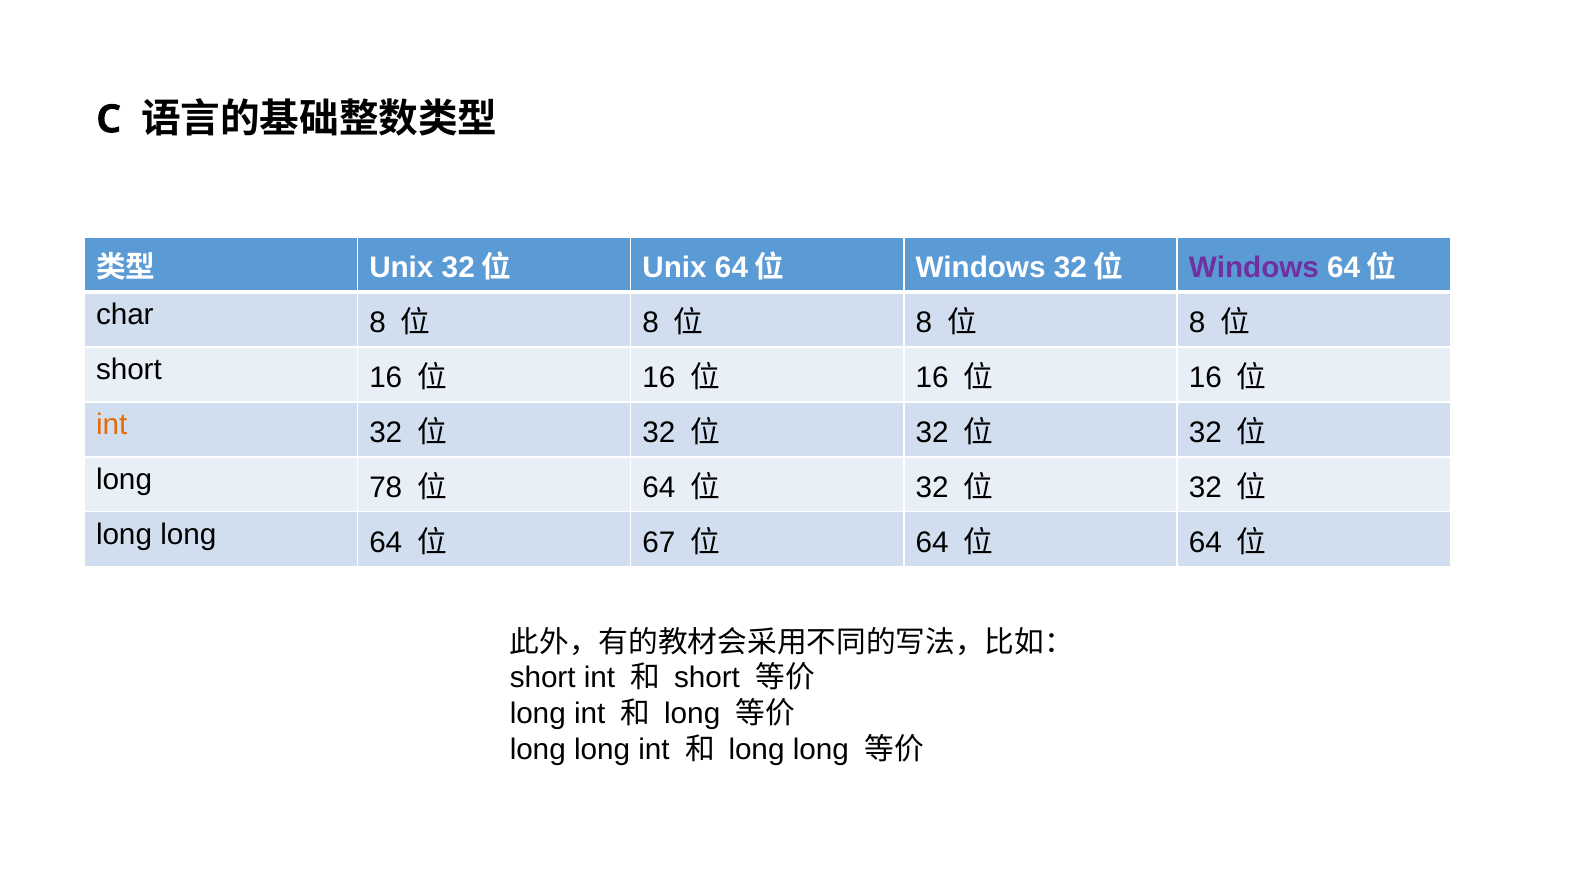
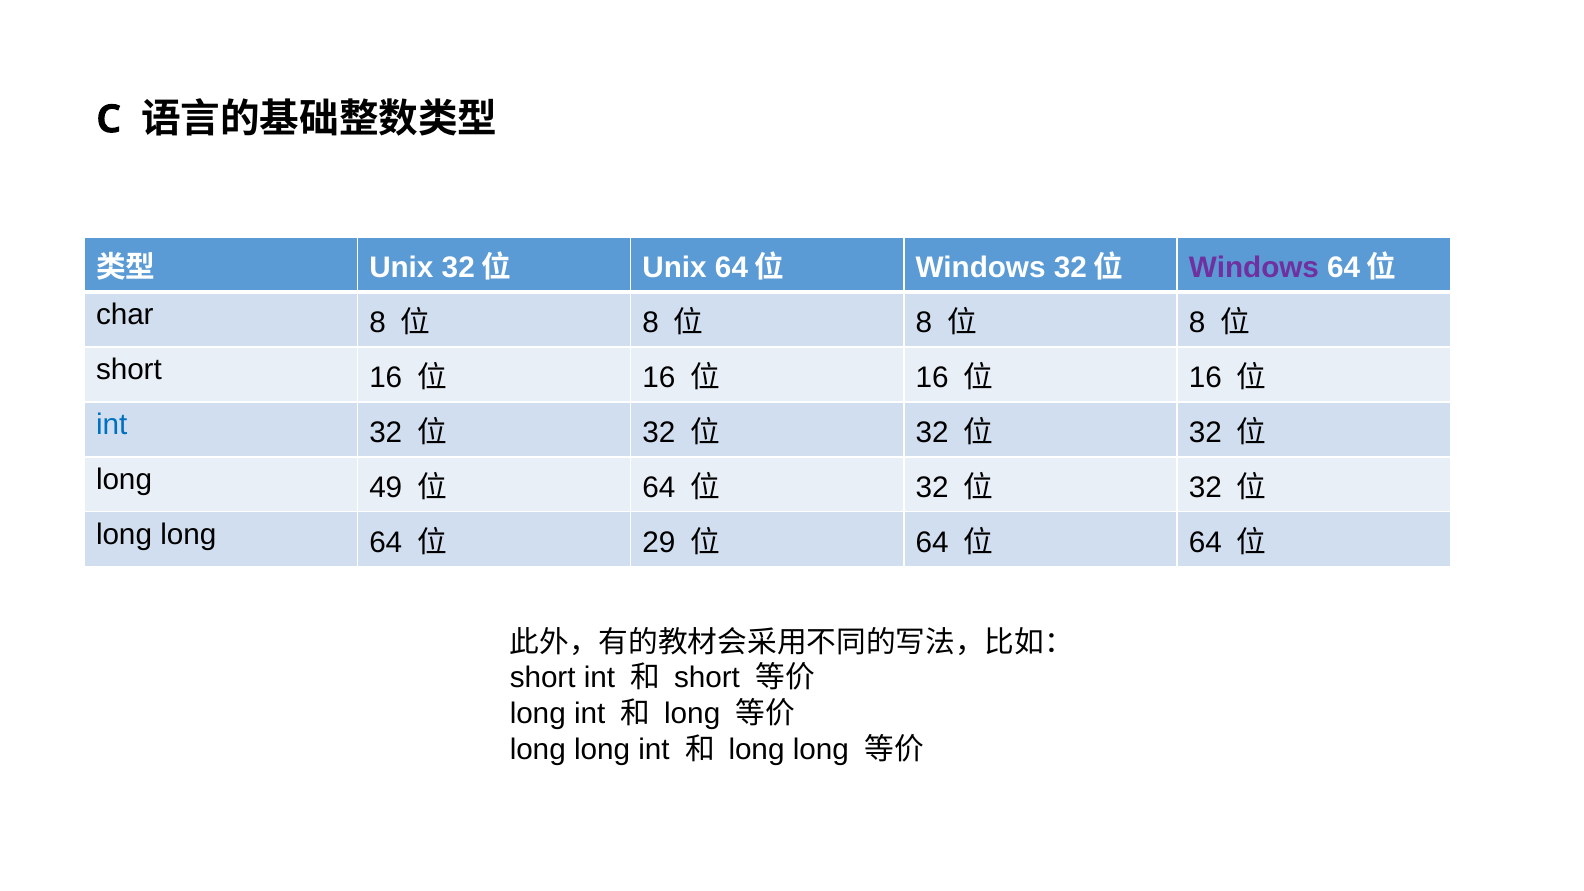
int at (112, 425) colour: orange -> blue
78: 78 -> 49
67: 67 -> 29
